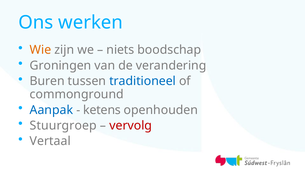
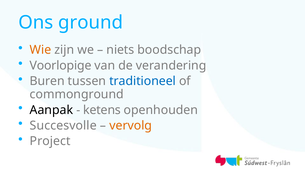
werken: werken -> ground
Groningen: Groningen -> Voorlopige
Aanpak colour: blue -> black
Stuurgroep: Stuurgroep -> Succesvolle
vervolg colour: red -> orange
Vertaal: Vertaal -> Project
